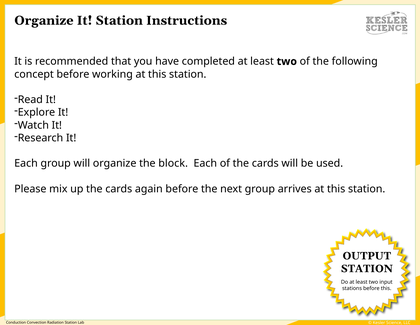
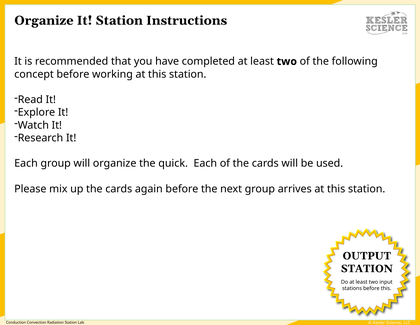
block: block -> quick
